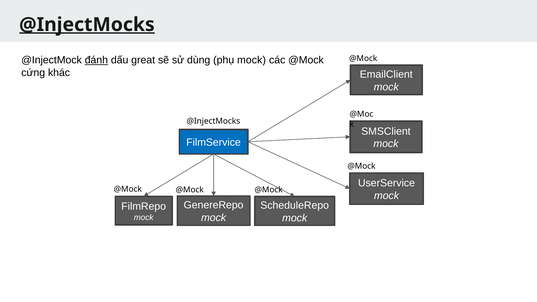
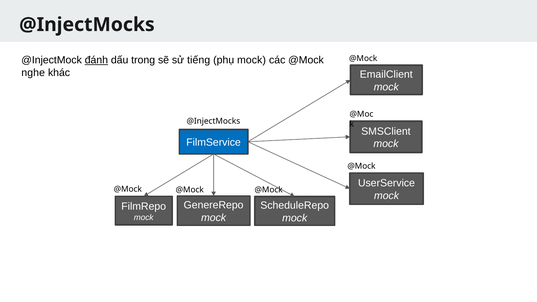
@InjectMocks at (87, 25) underline: present -> none
great: great -> trong
dùng: dùng -> tiếng
cứng: cứng -> nghe
